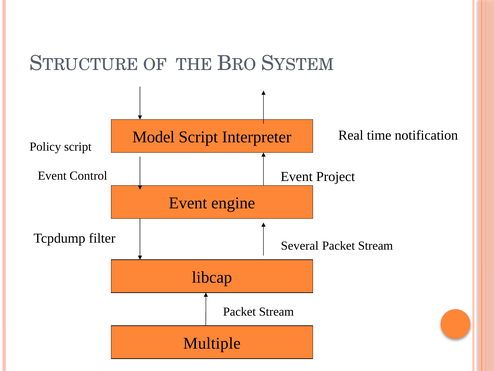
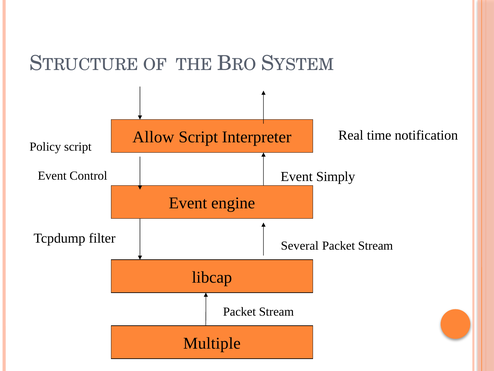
Model: Model -> Allow
Project: Project -> Simply
